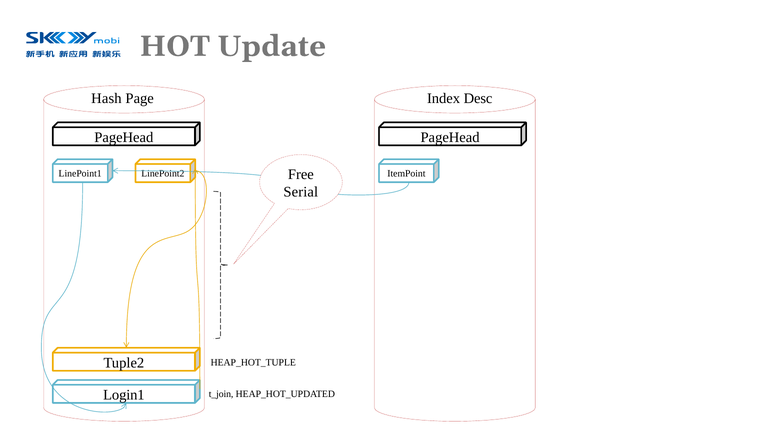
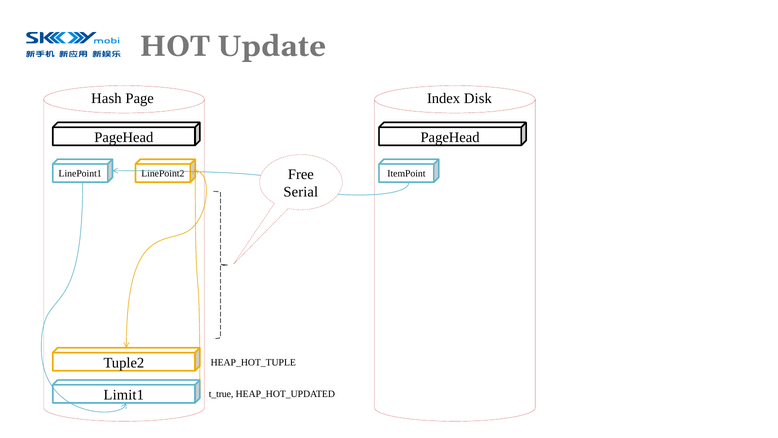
Desc: Desc -> Disk
Login1: Login1 -> Limit1
t_join: t_join -> t_true
